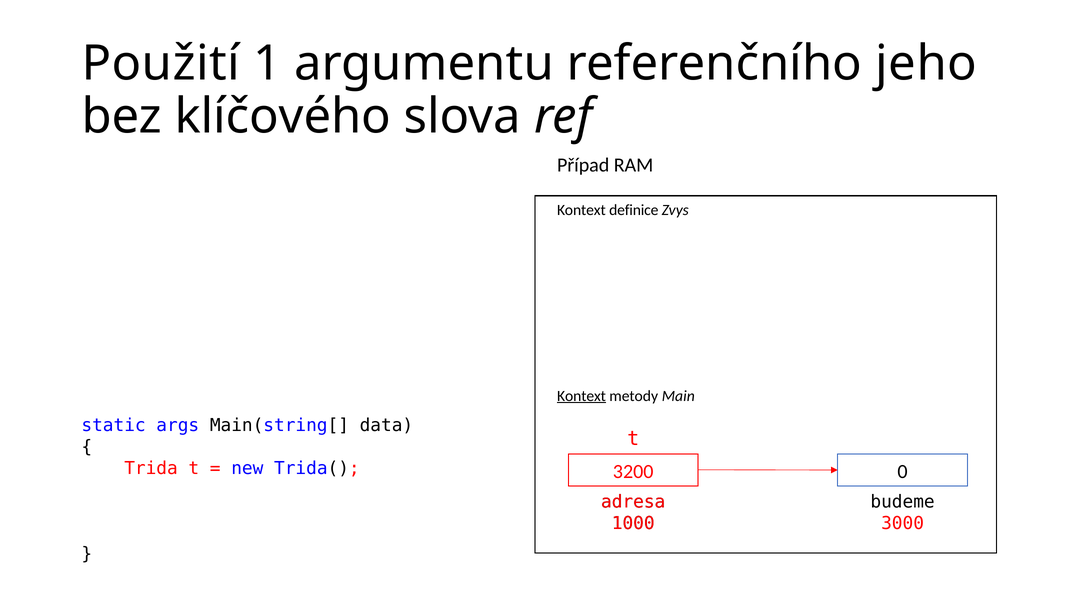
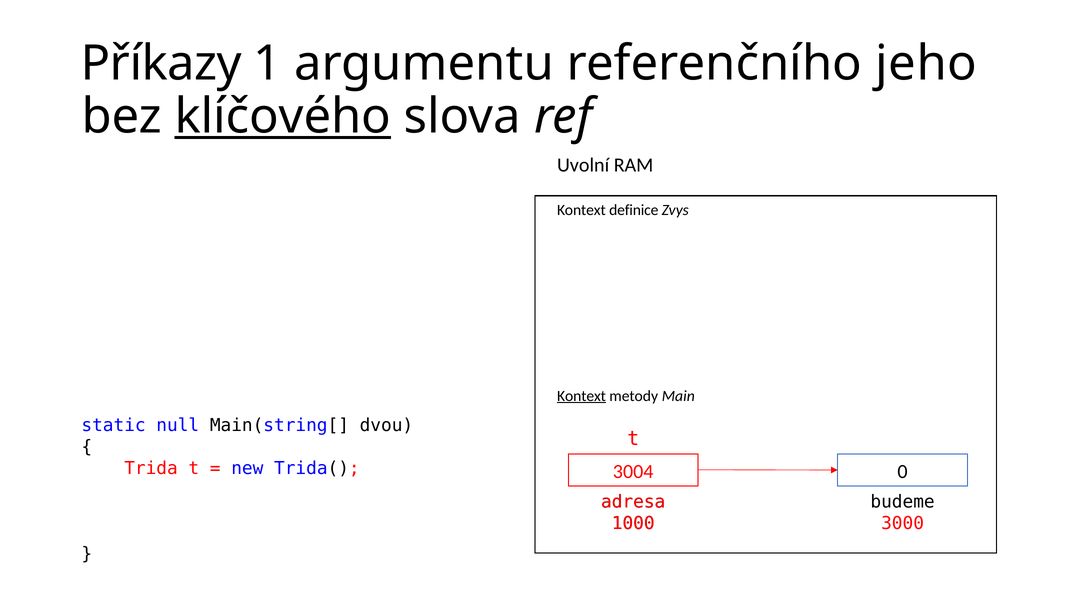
Použití: Použití -> Příkazy
klíčového underline: none -> present
Případ: Případ -> Uvolní
args: args -> null
data: data -> dvou
3200: 3200 -> 3004
